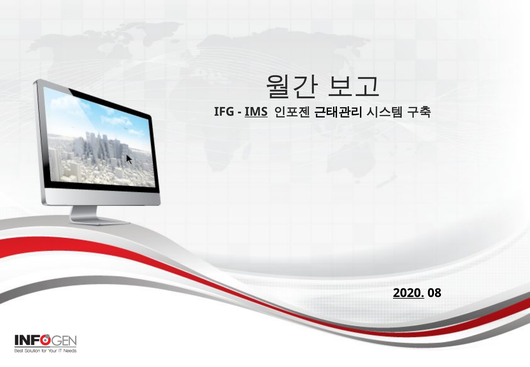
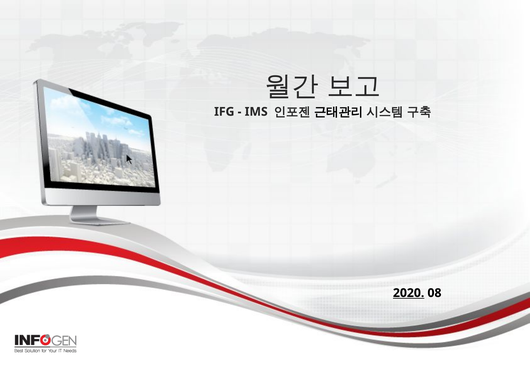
IMS underline: present -> none
